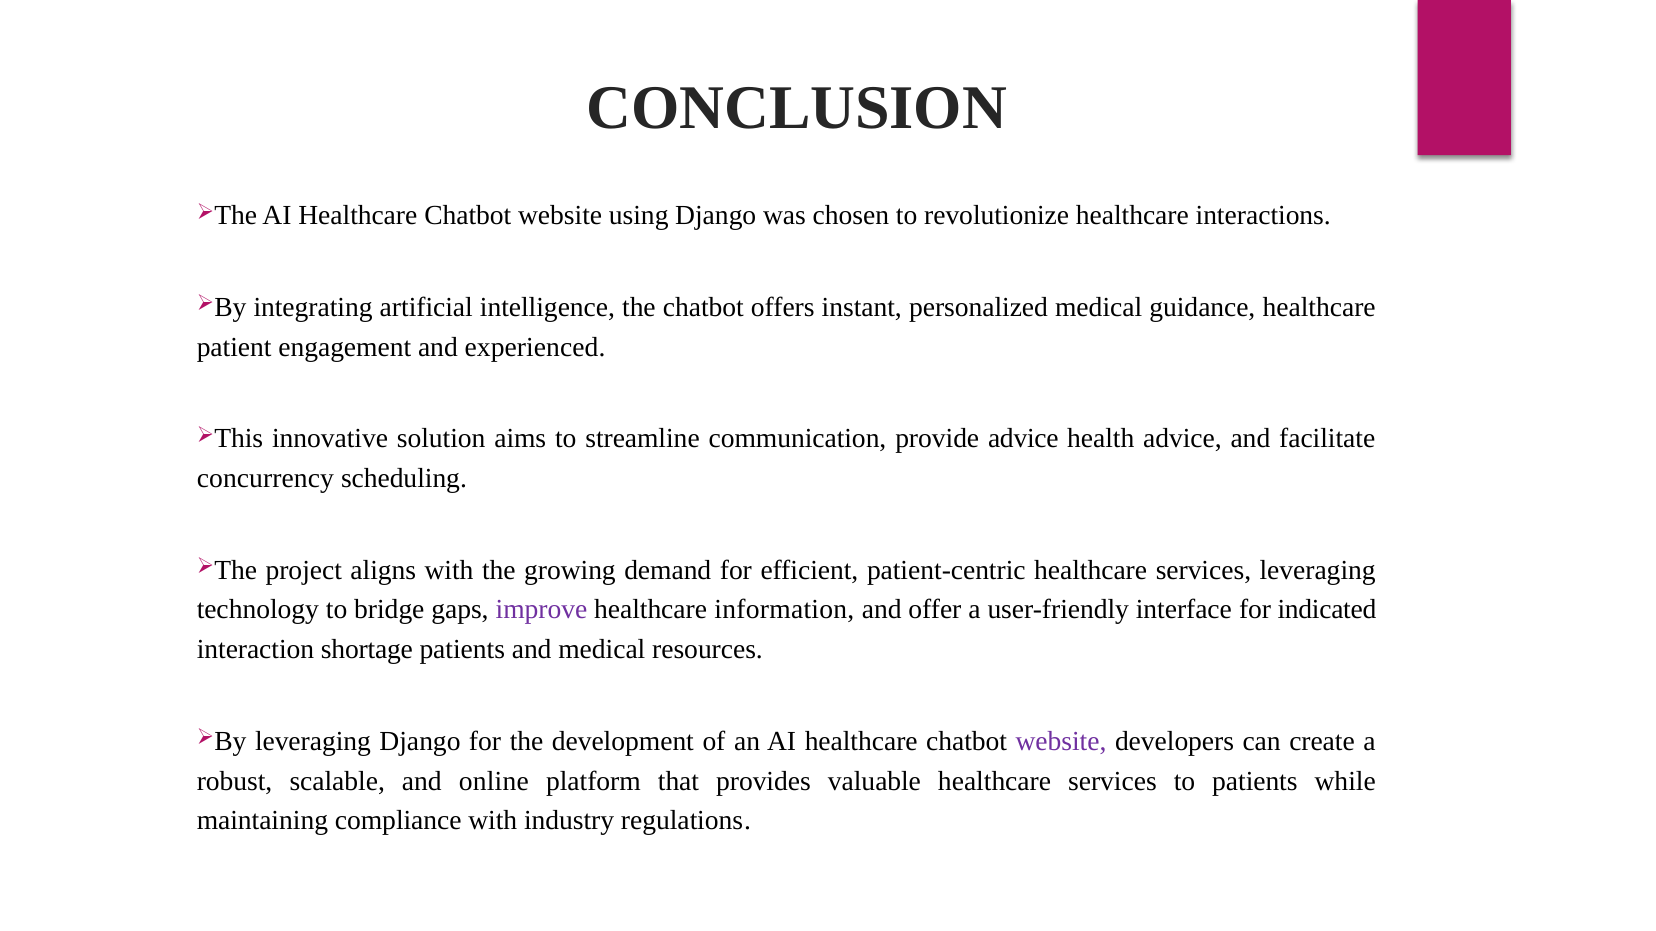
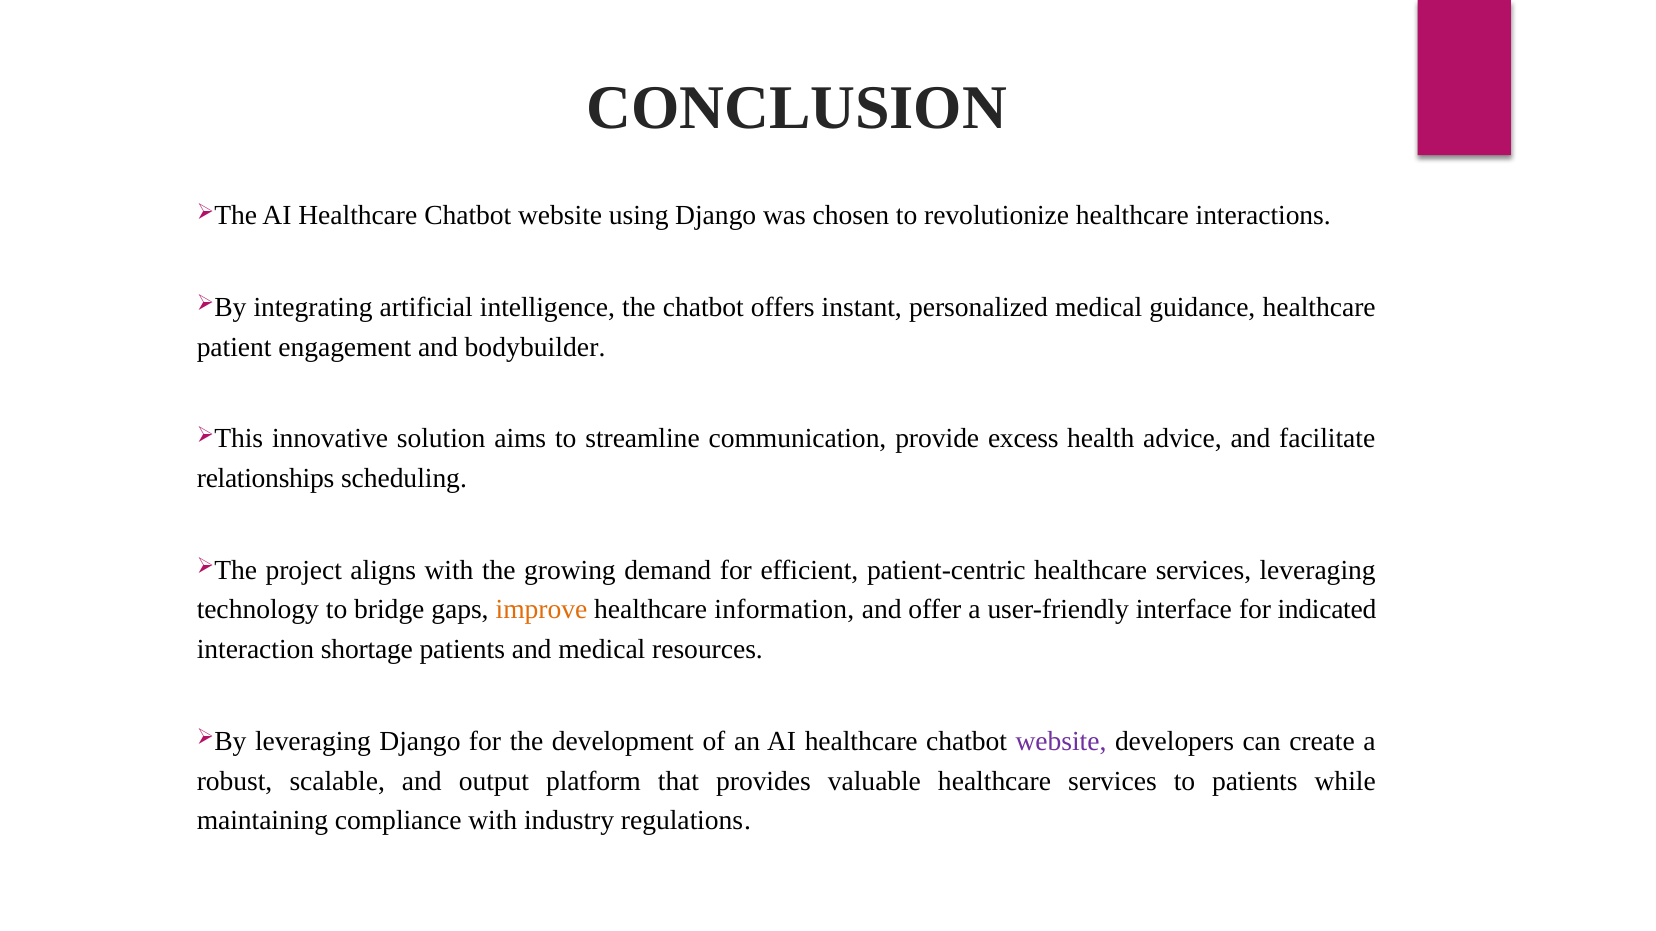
experienced: experienced -> bodybuilder
provide advice: advice -> excess
concurrency: concurrency -> relationships
improve colour: purple -> orange
online: online -> output
